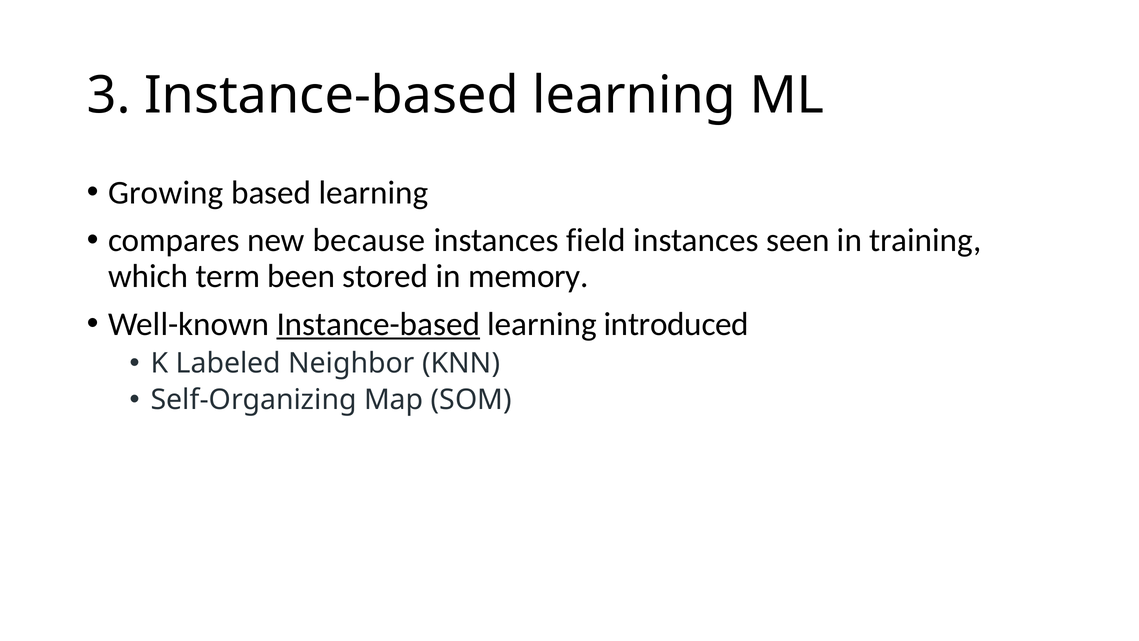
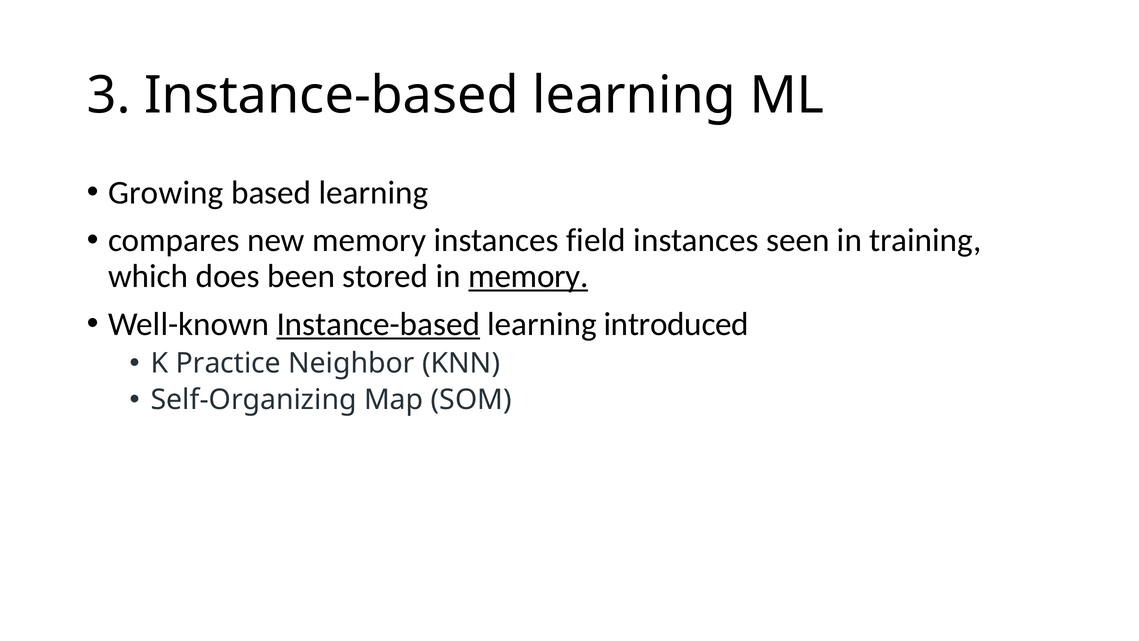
new because: because -> memory
term: term -> does
memory at (528, 276) underline: none -> present
Labeled: Labeled -> Practice
